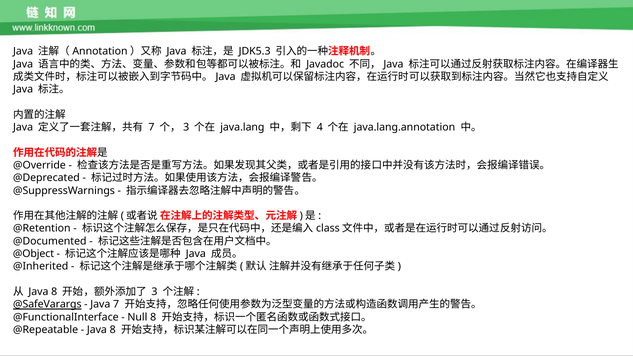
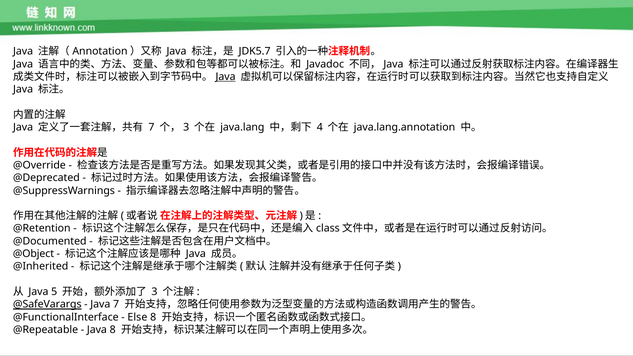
JDK5.3: JDK5.3 -> JDK5.7
Java at (226, 77) underline: none -> present
8 at (54, 292): 8 -> 5
Null: Null -> Else
